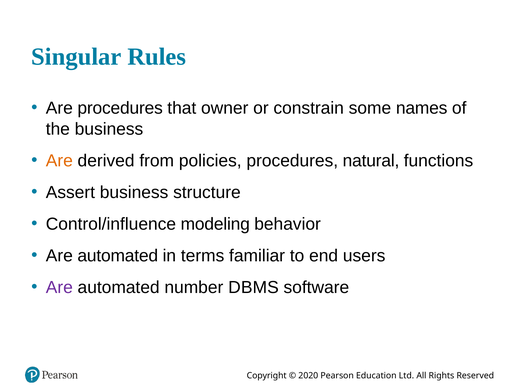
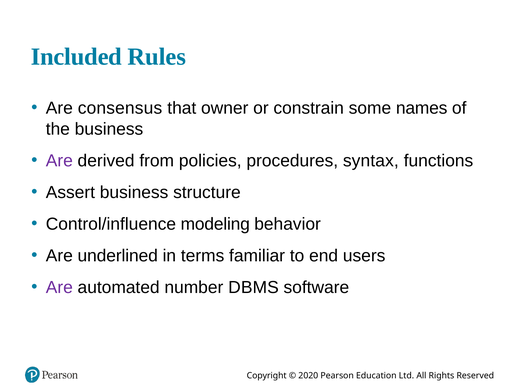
Singular: Singular -> Included
Are procedures: procedures -> consensus
Are at (59, 161) colour: orange -> purple
natural: natural -> syntax
automated at (118, 256): automated -> underlined
